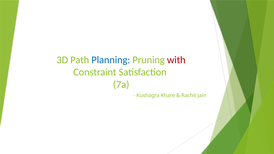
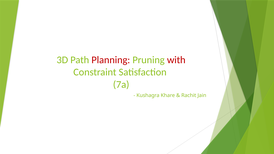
Planning colour: blue -> red
